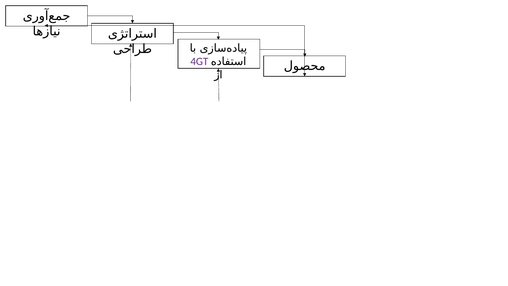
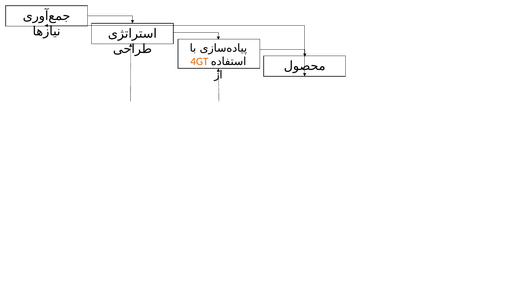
4GT colour: purple -> orange
